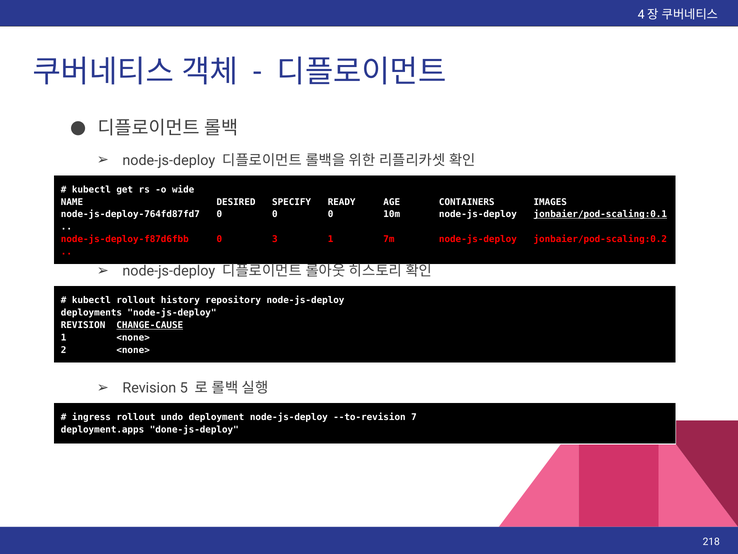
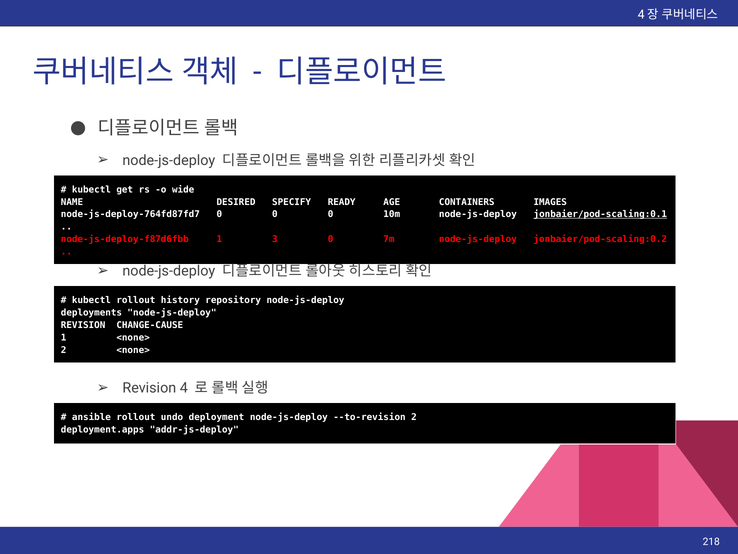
node-js-deploy-f87d6fbb 0: 0 -> 1
3 1: 1 -> 0
CHANGE-CAUSE underline: present -> none
Revision 5: 5 -> 4
ingress: ingress -> ansible
--to-revision 7: 7 -> 2
done-js-deploy: done-js-deploy -> addr-js-deploy
